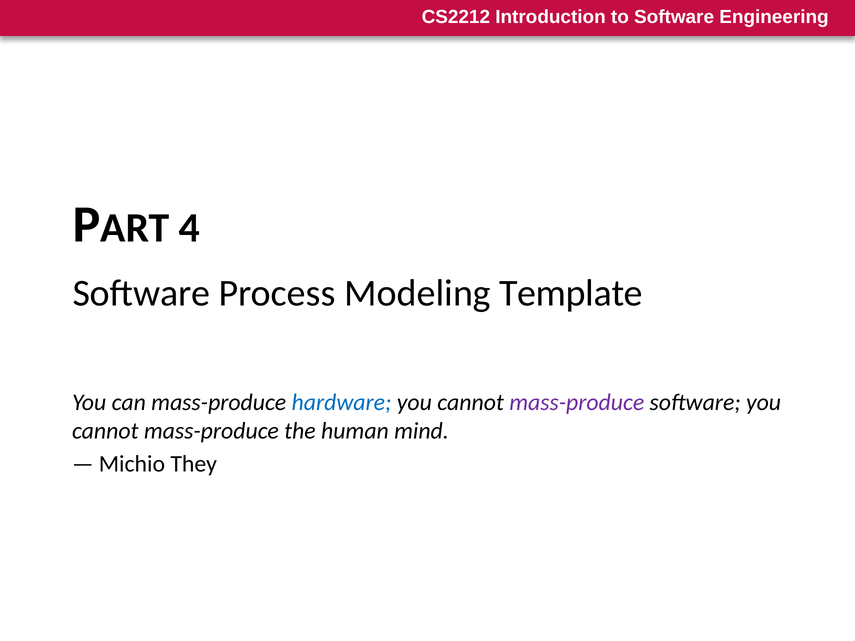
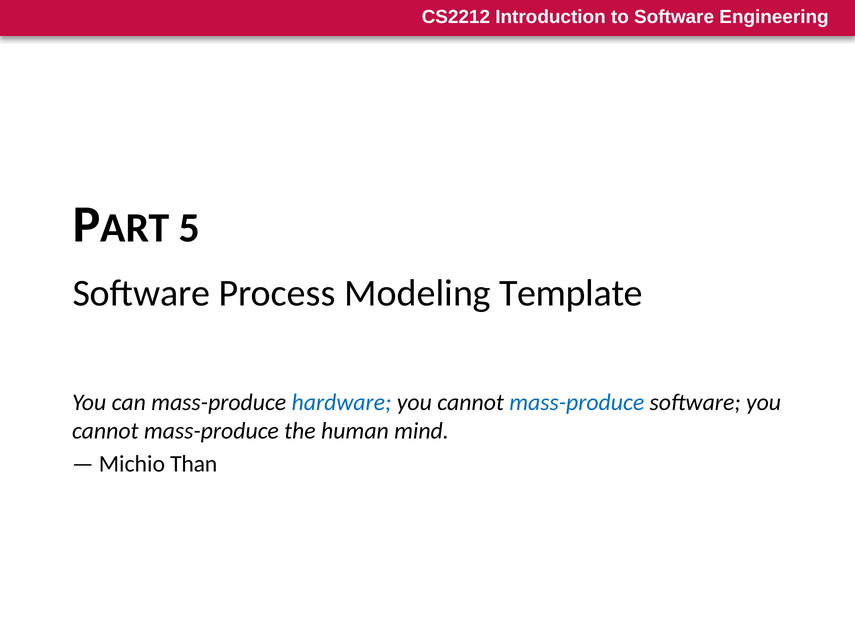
4: 4 -> 5
mass-produce at (577, 402) colour: purple -> blue
They: They -> Than
